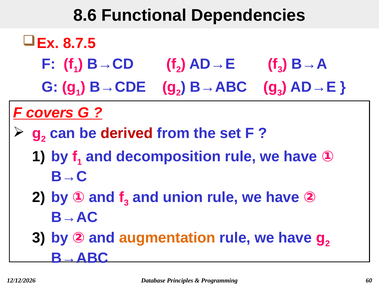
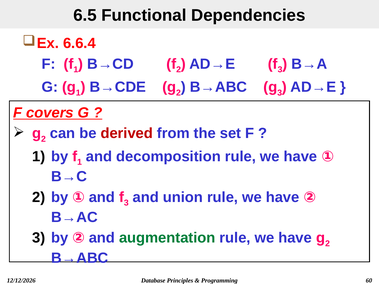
8.6: 8.6 -> 6.5
8.7.5: 8.7.5 -> 6.6.4
augmentation colour: orange -> green
